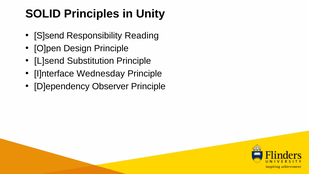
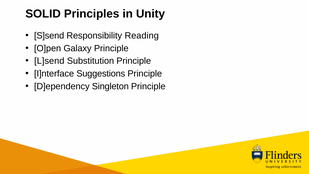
Design: Design -> Galaxy
Wednesday: Wednesday -> Suggestions
Observer: Observer -> Singleton
